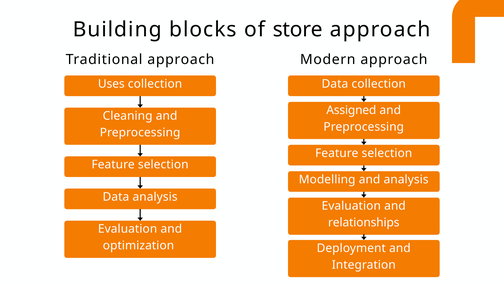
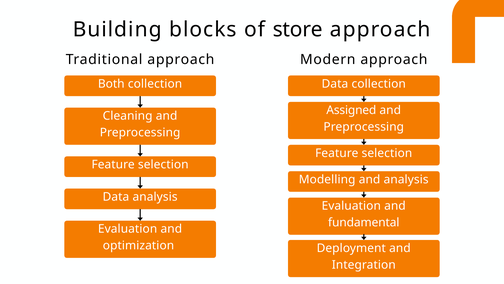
Uses: Uses -> Both
relationships: relationships -> fundamental
